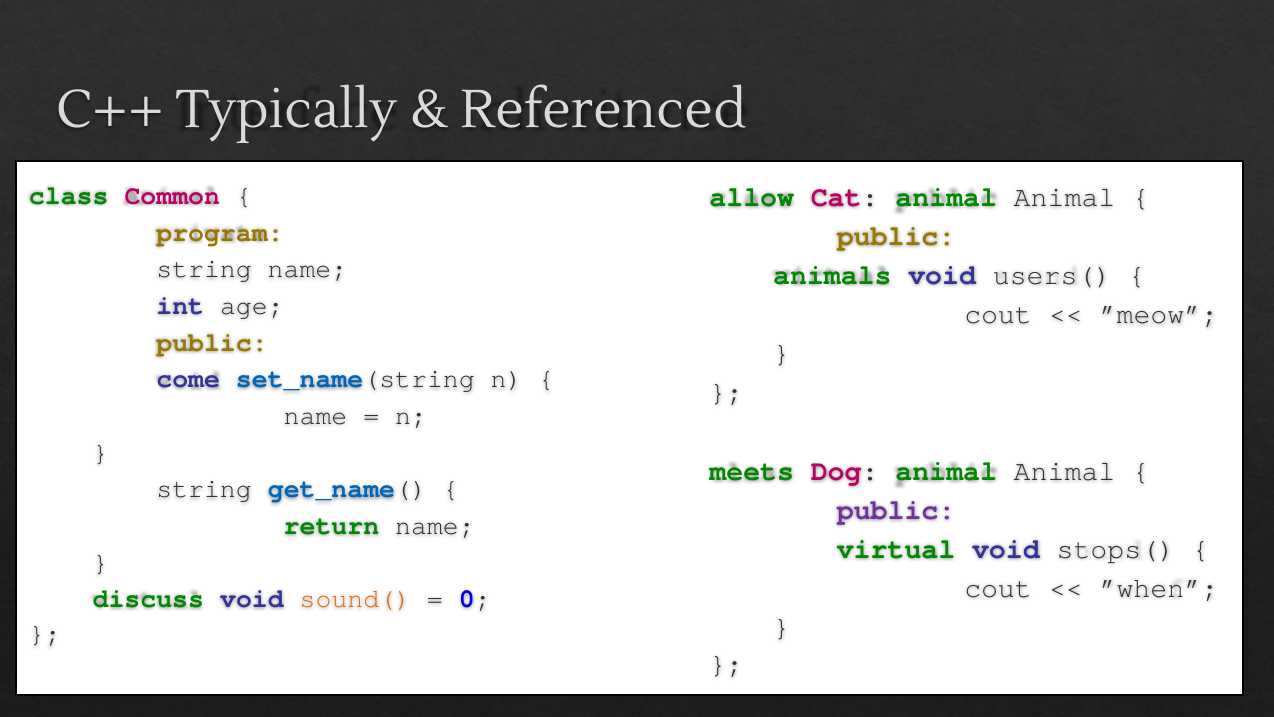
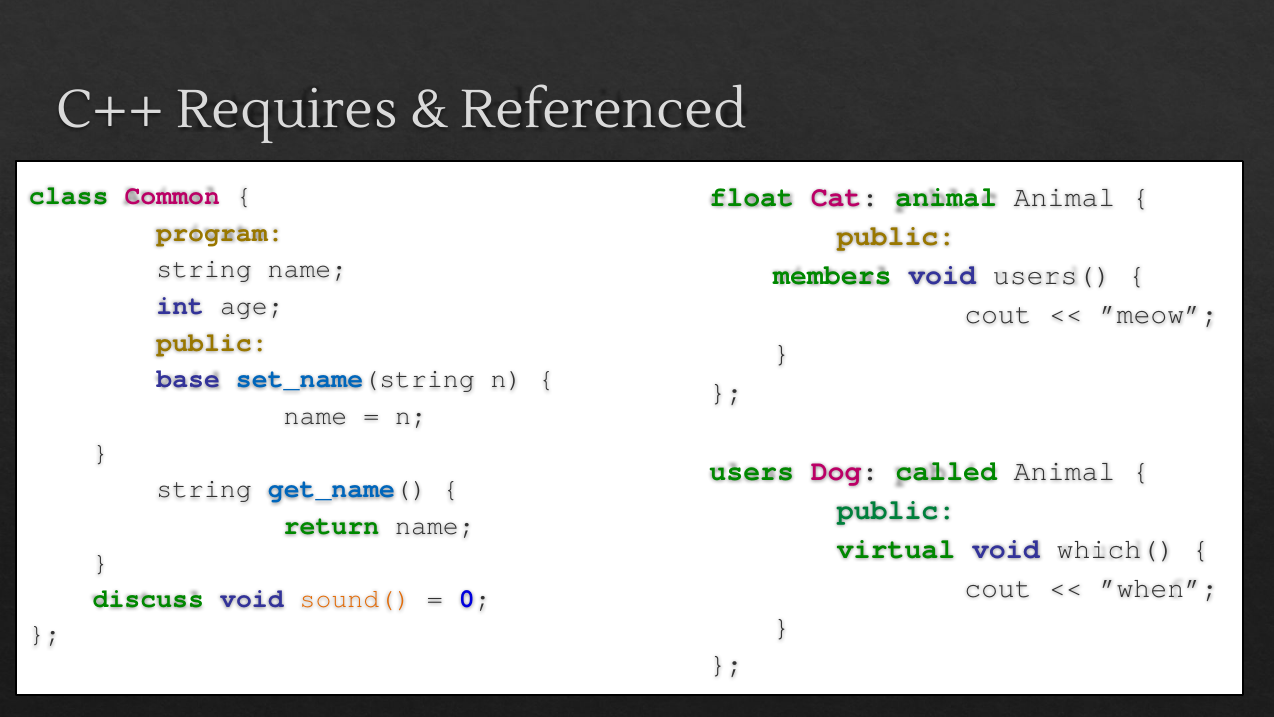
Typically: Typically -> Requires
allow: allow -> float
animals: animals -> members
come: come -> base
meets: meets -> users
Dog animal: animal -> called
public at (896, 509) colour: purple -> green
stops(: stops( -> which(
